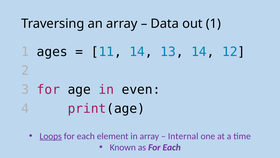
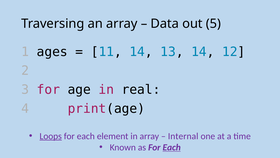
out 1: 1 -> 5
even: even -> real
Each at (172, 147) underline: none -> present
